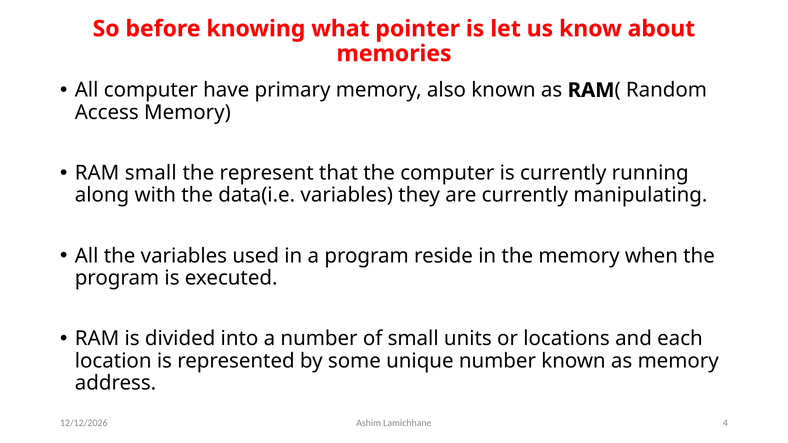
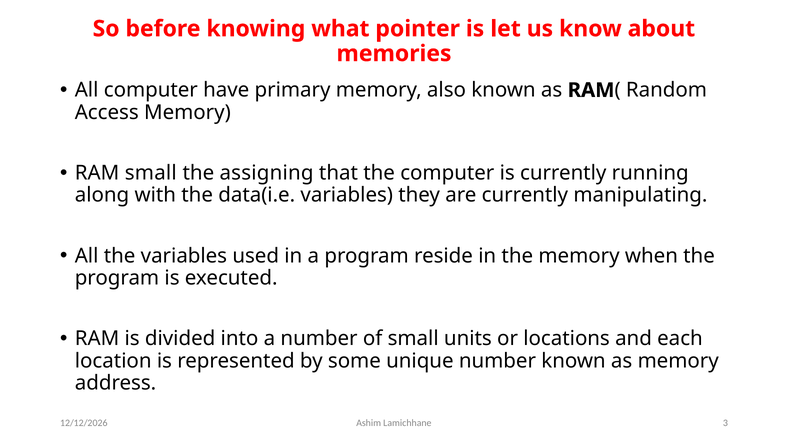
represent: represent -> assigning
4: 4 -> 3
